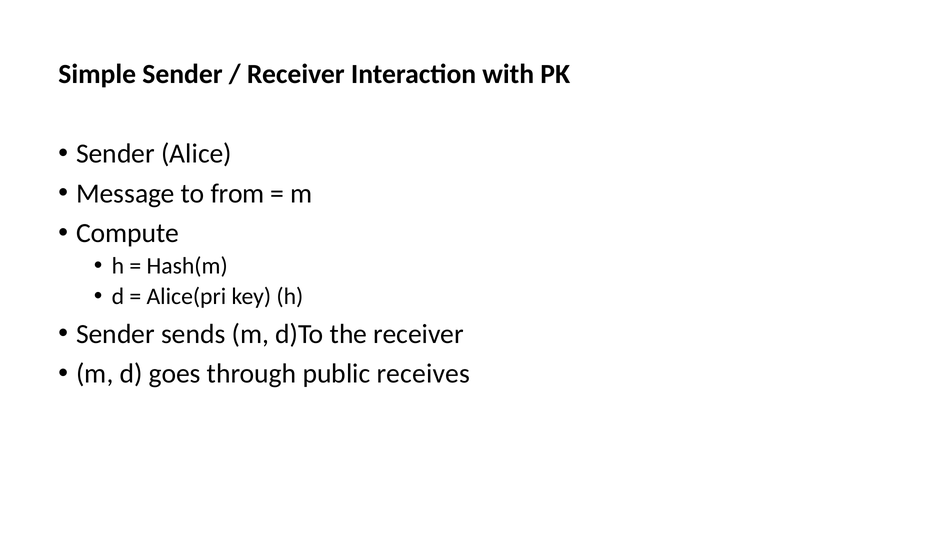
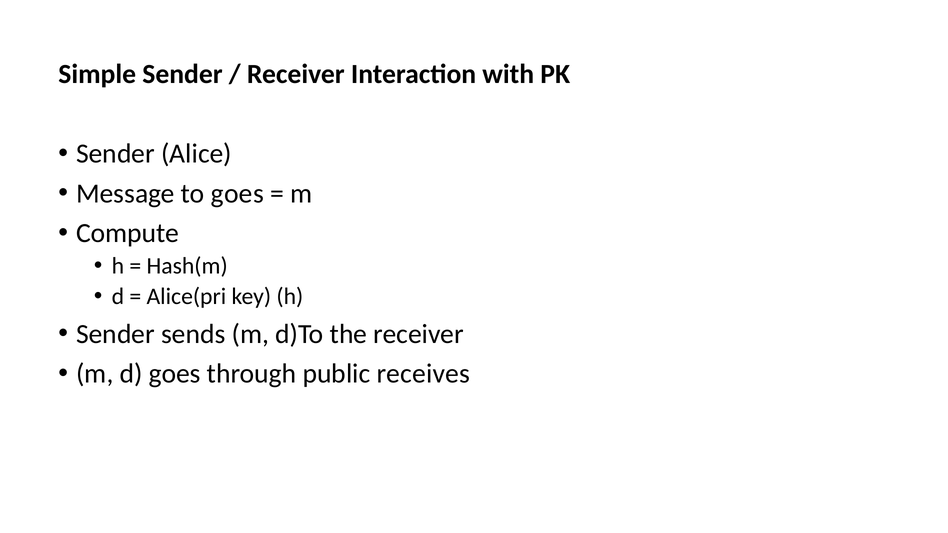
to from: from -> goes
